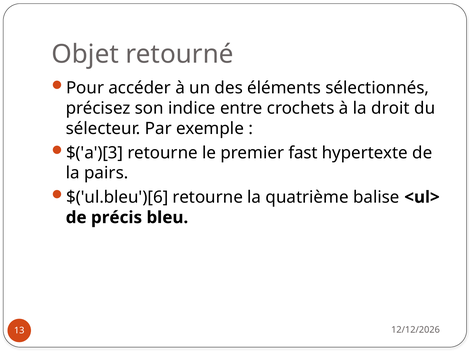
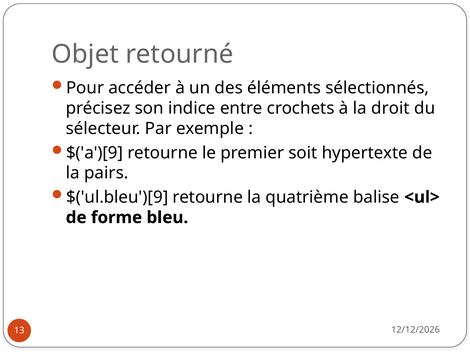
$('a')[3: $('a')[3 -> $('a')[9
fast: fast -> soit
$('ul.bleu')[6: $('ul.bleu')[6 -> $('ul.bleu')[9
précis: précis -> forme
